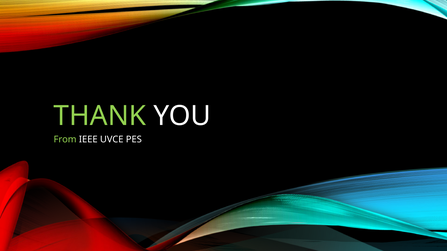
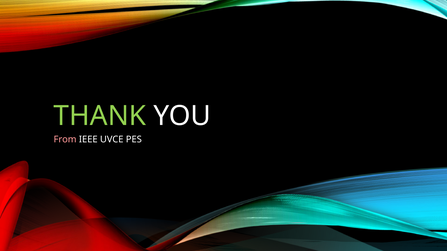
From colour: light green -> pink
